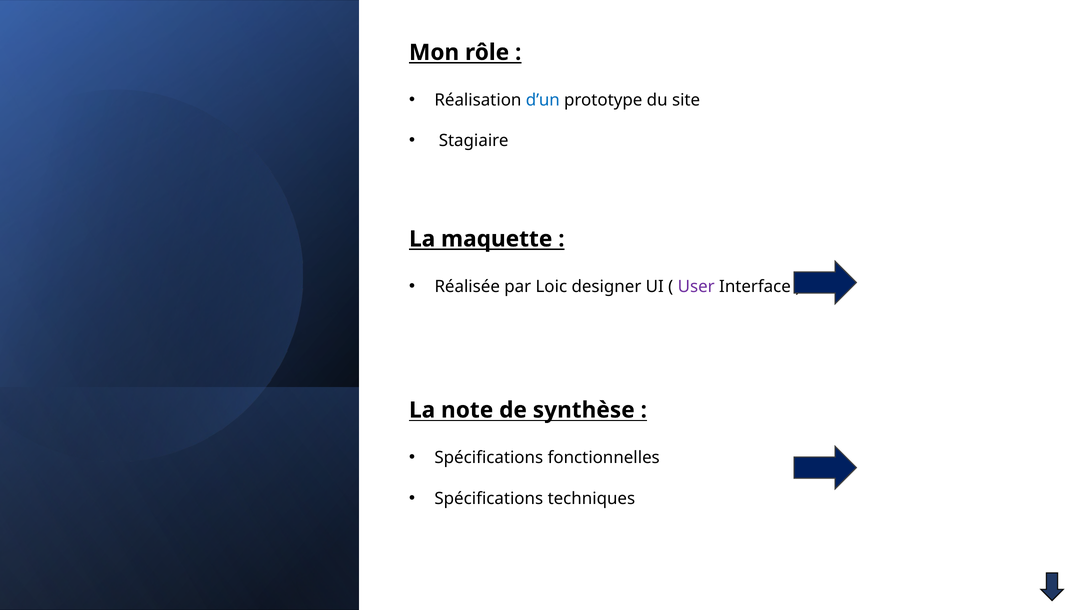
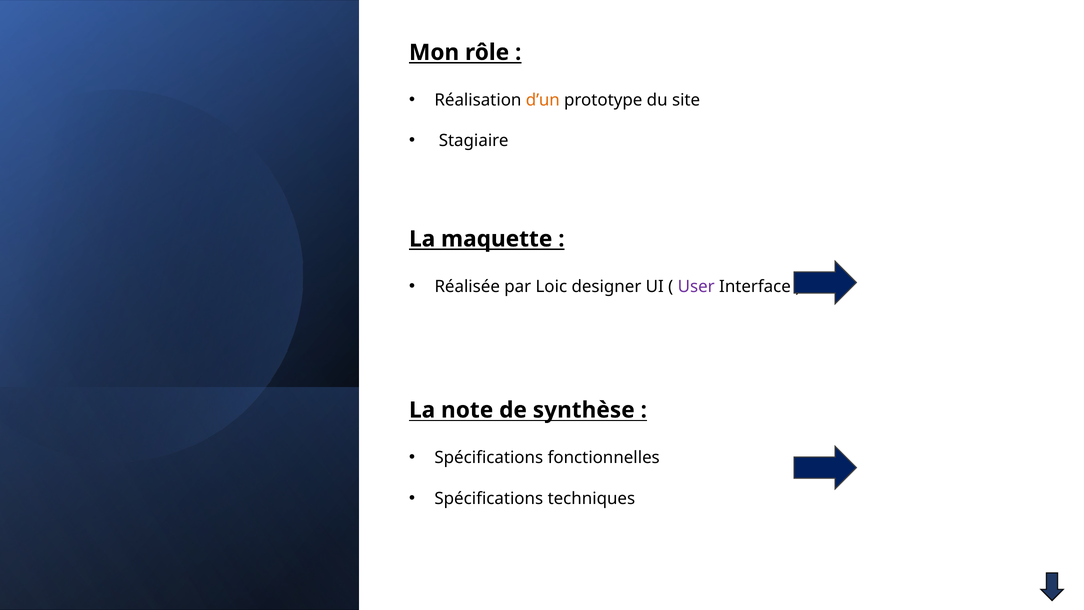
d’un colour: blue -> orange
